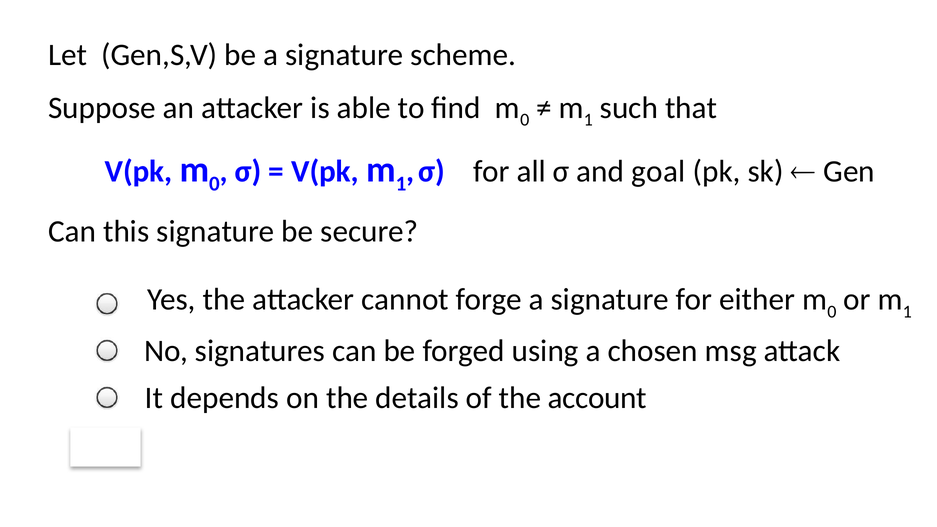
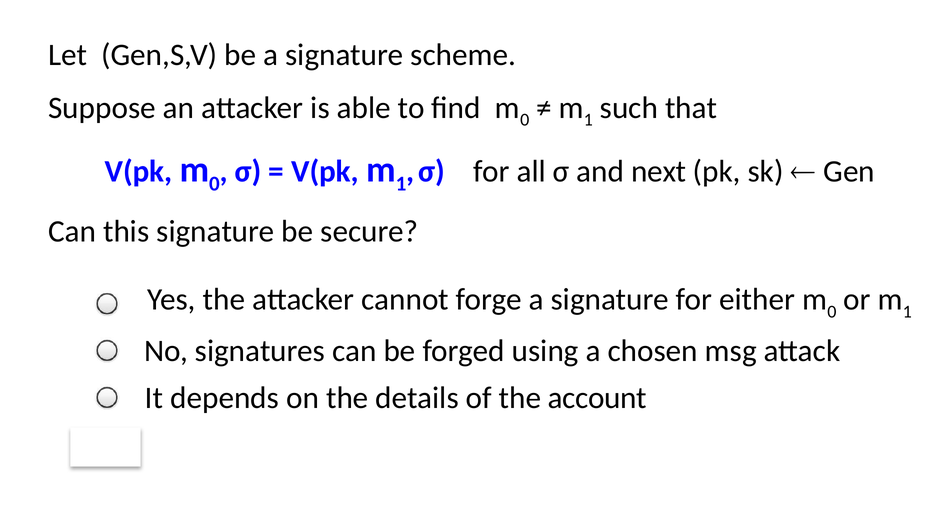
goal: goal -> next
